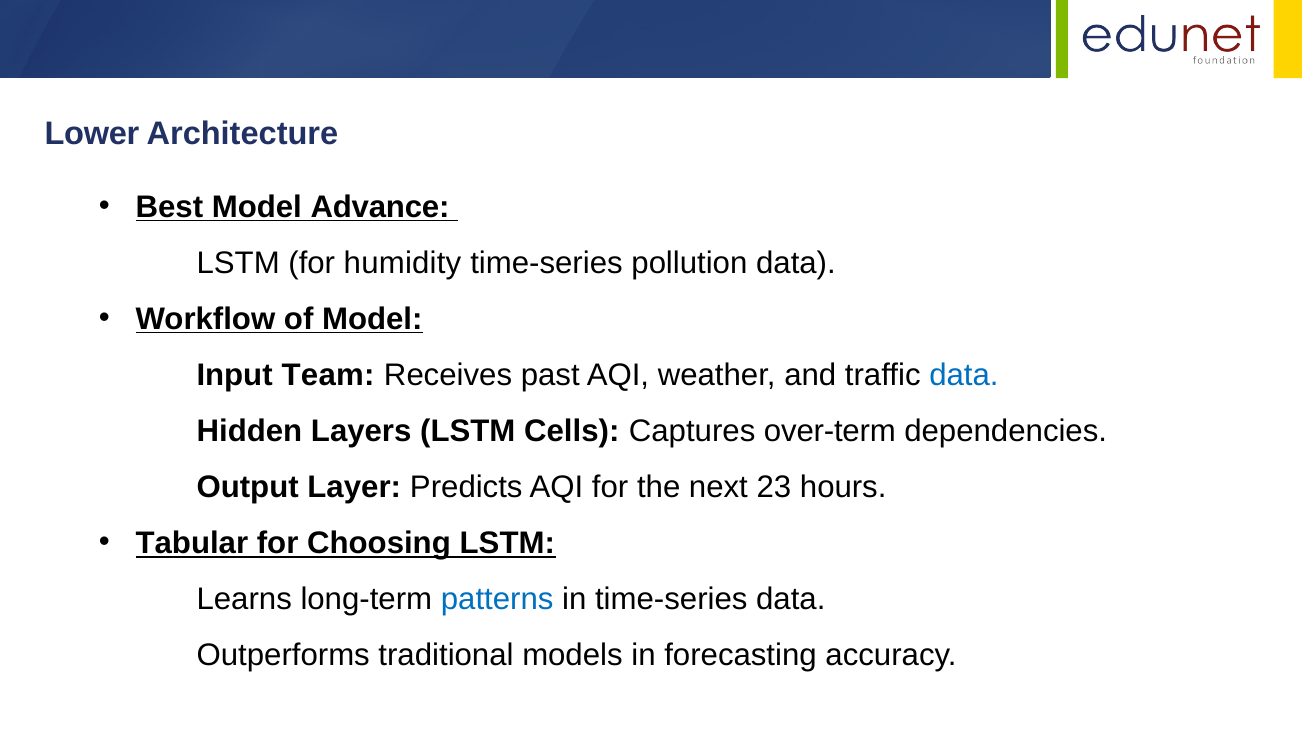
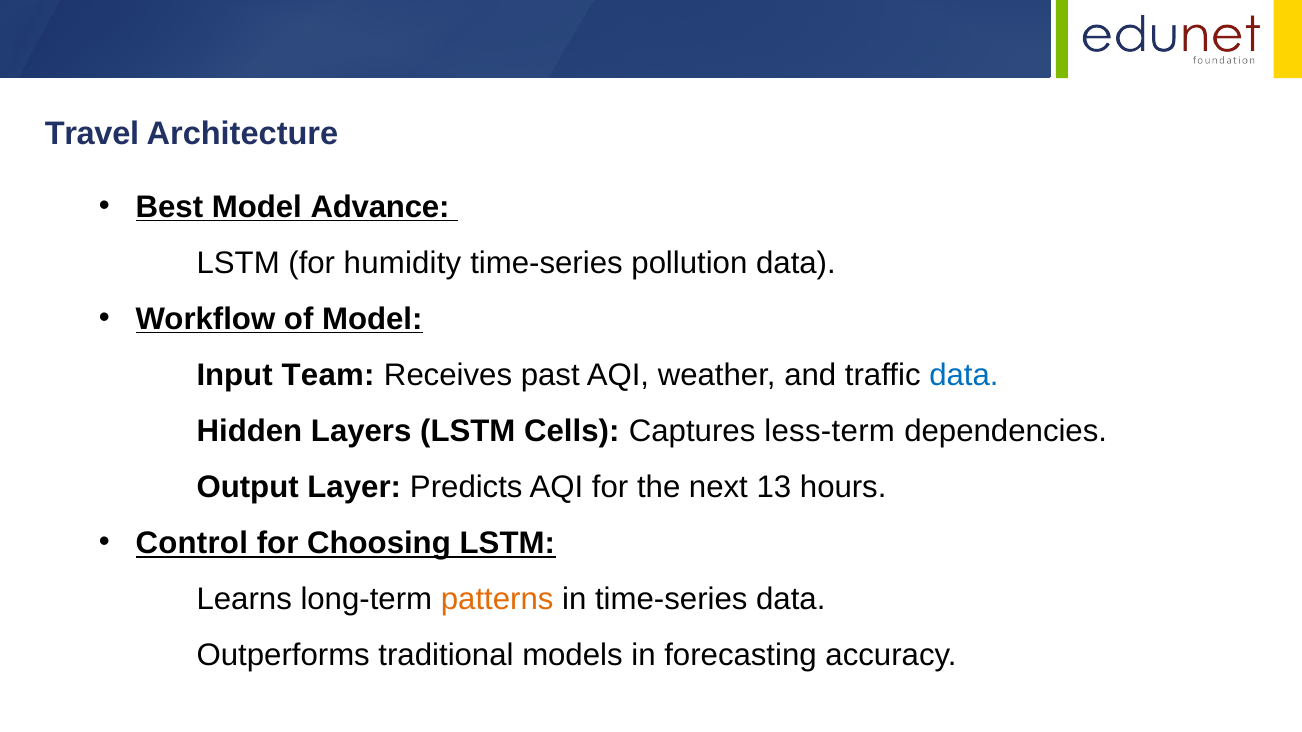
Lower: Lower -> Travel
over-term: over-term -> less-term
23: 23 -> 13
Tabular: Tabular -> Control
patterns colour: blue -> orange
